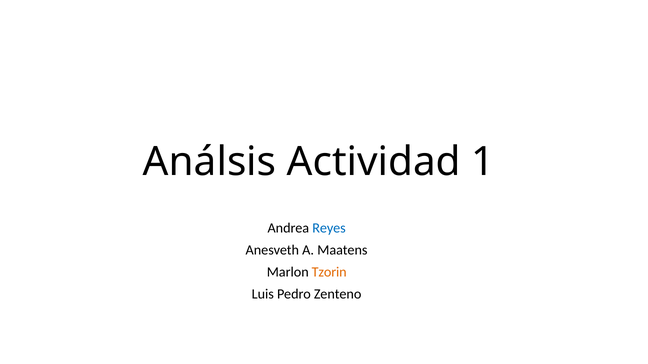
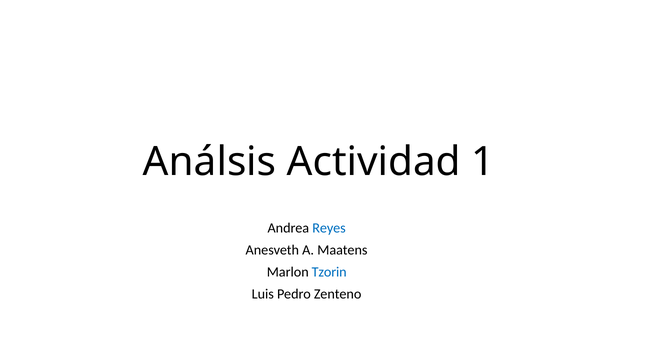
Tzorin colour: orange -> blue
